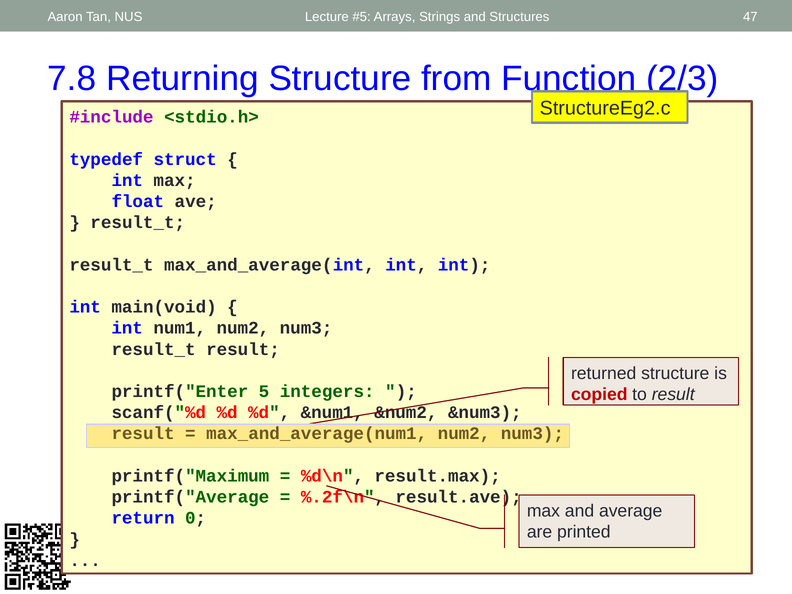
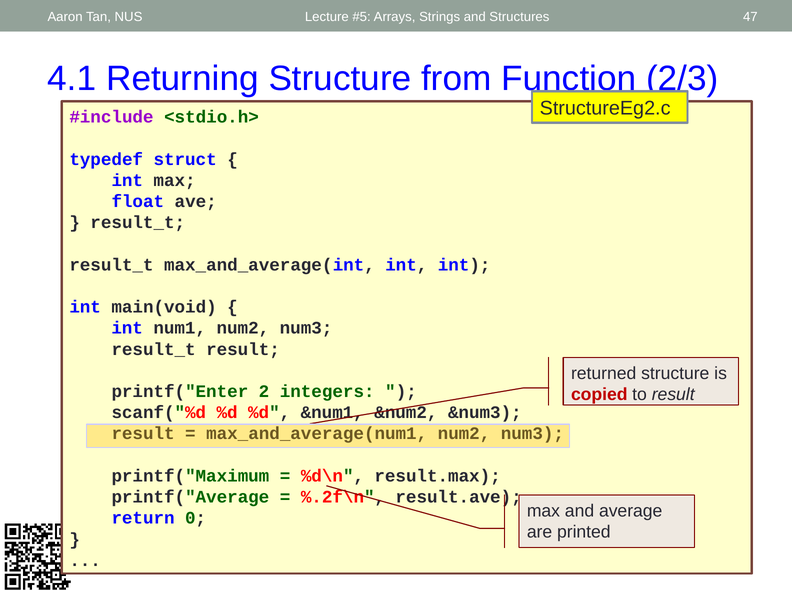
7.8: 7.8 -> 4.1
5: 5 -> 2
